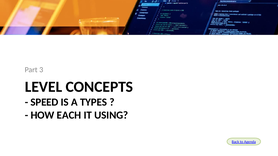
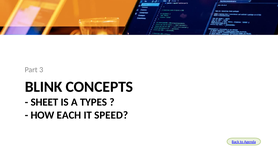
LEVEL: LEVEL -> BLINK
SPEED: SPEED -> SHEET
USING: USING -> SPEED
